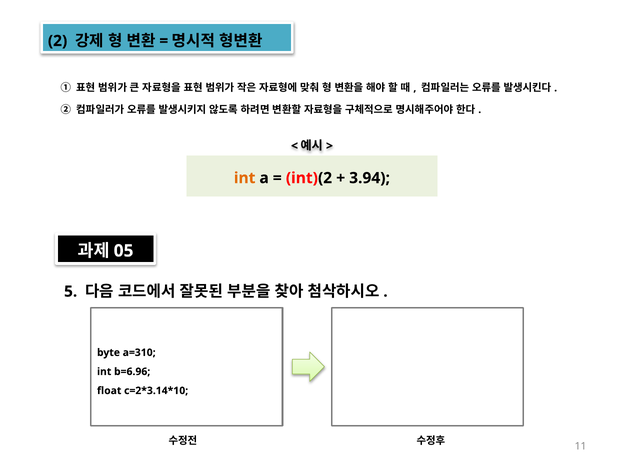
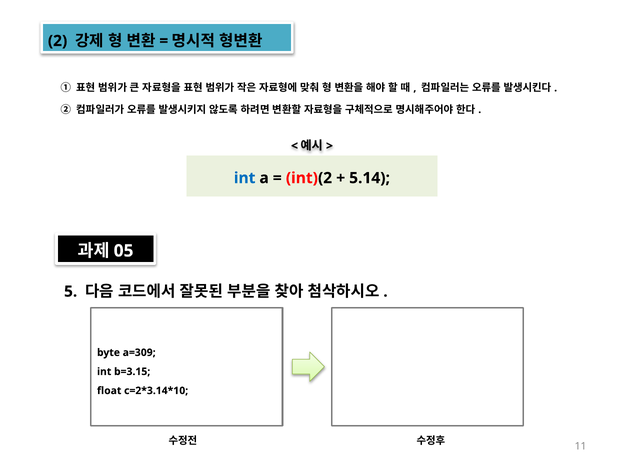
int at (245, 178) colour: orange -> blue
3.94: 3.94 -> 5.14
a=310: a=310 -> a=309
b=6.96: b=6.96 -> b=3.15
